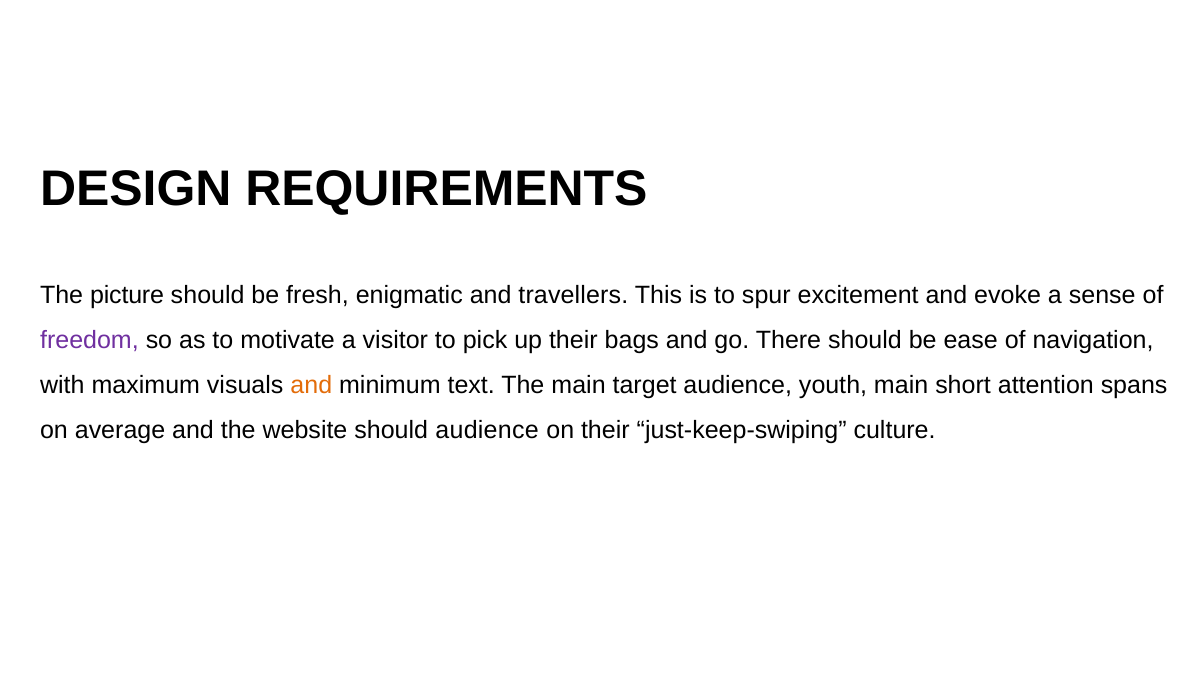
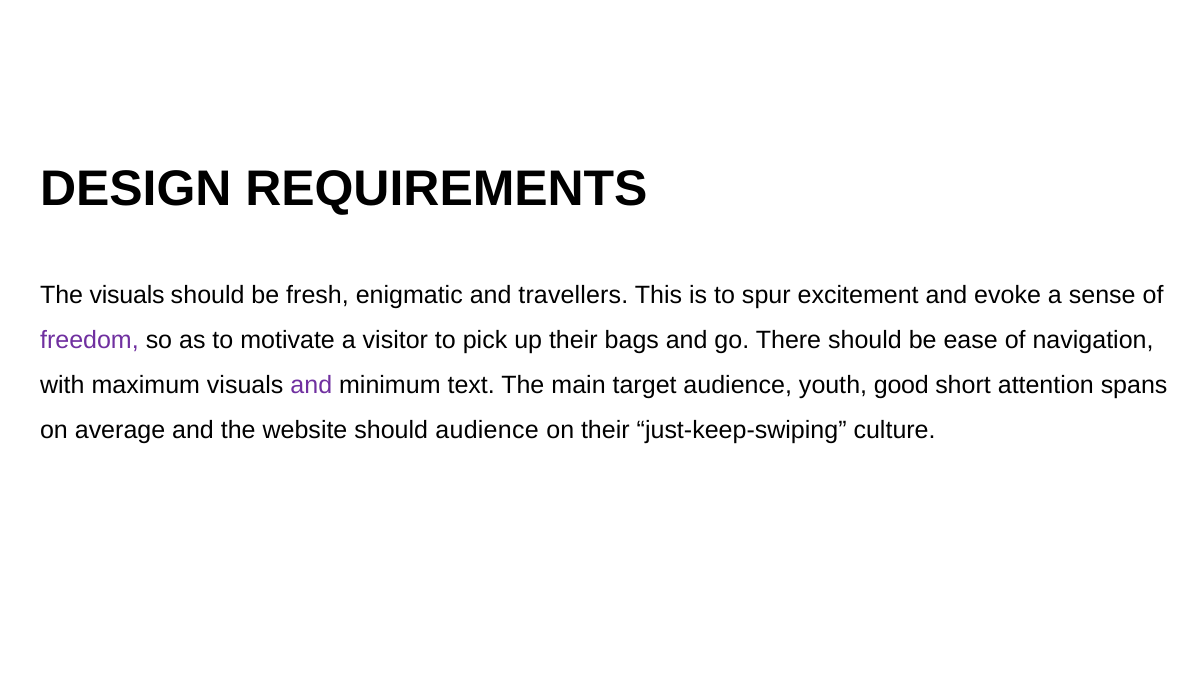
The picture: picture -> visuals
and at (311, 385) colour: orange -> purple
youth main: main -> good
